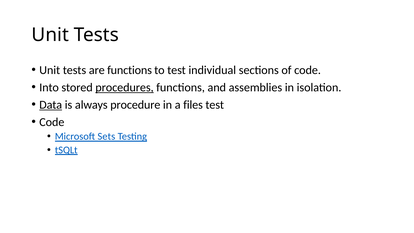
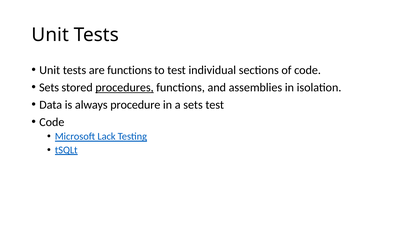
Into at (49, 87): Into -> Sets
Data underline: present -> none
a files: files -> sets
Sets: Sets -> Lack
